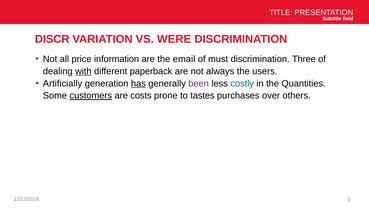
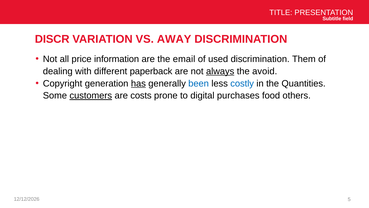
WERE: WERE -> AWAY
must: must -> used
Three: Three -> Them
with underline: present -> none
always underline: none -> present
users: users -> avoid
Artificially: Artificially -> Copyright
been colour: purple -> blue
tastes: tastes -> digital
over: over -> food
